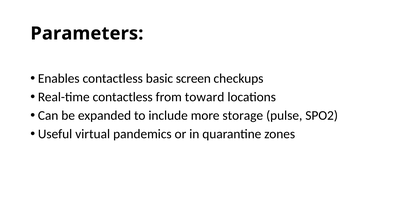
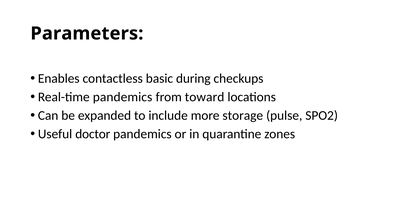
screen: screen -> during
Real-time contactless: contactless -> pandemics
virtual: virtual -> doctor
